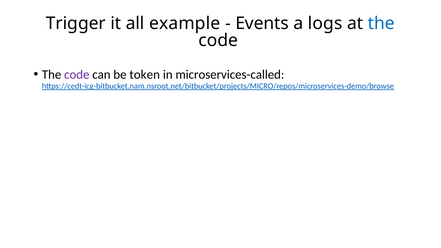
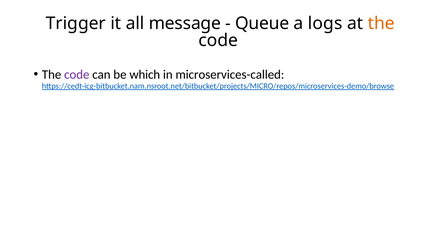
example: example -> message
Events: Events -> Queue
the at (381, 23) colour: blue -> orange
token: token -> which
